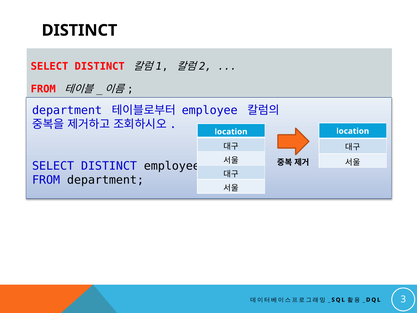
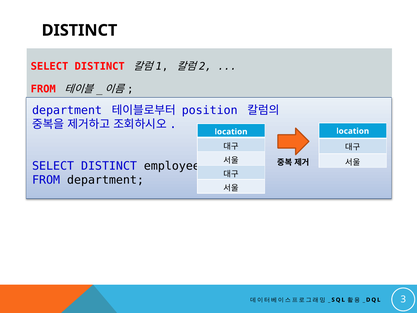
employee at (210, 110): employee -> position
